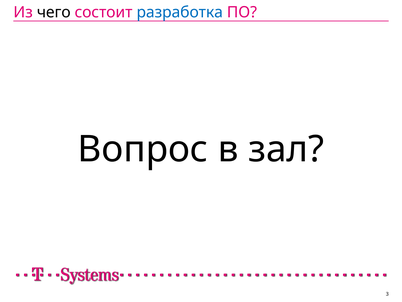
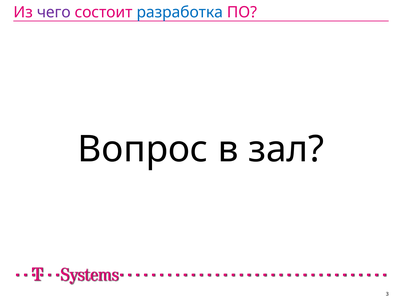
чего colour: black -> purple
